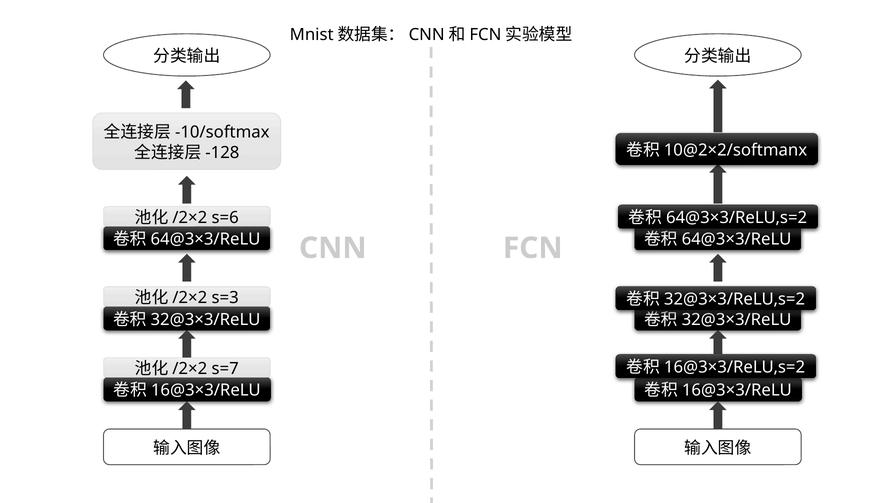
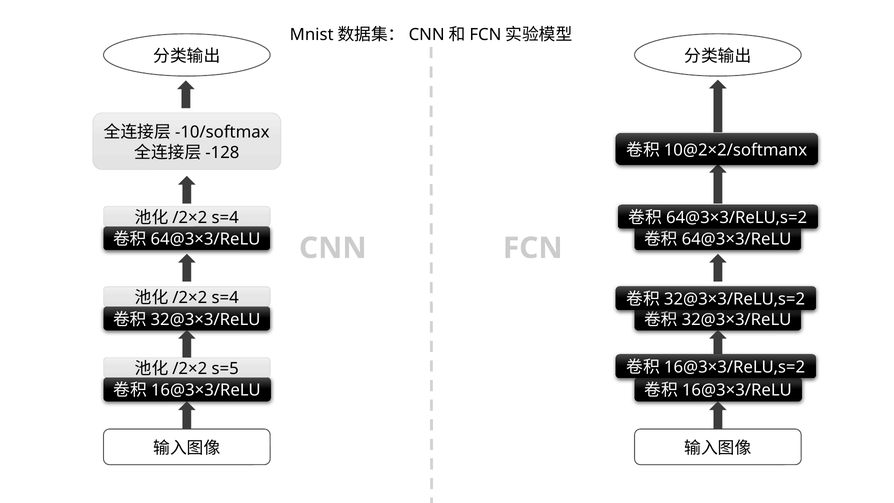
s=6 at (225, 217): s=6 -> s=4
s=3 at (225, 298): s=3 -> s=4
s=7: s=7 -> s=5
